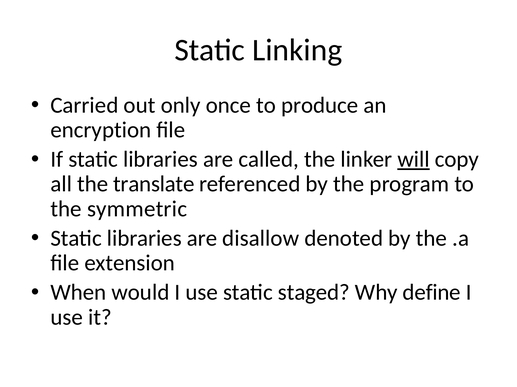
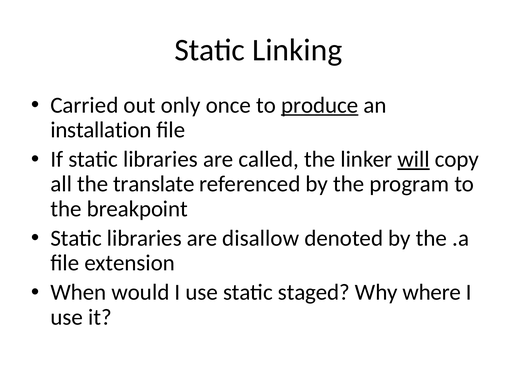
produce underline: none -> present
encryption: encryption -> installation
symmetric: symmetric -> breakpoint
define: define -> where
